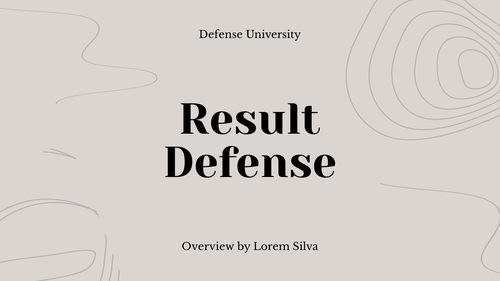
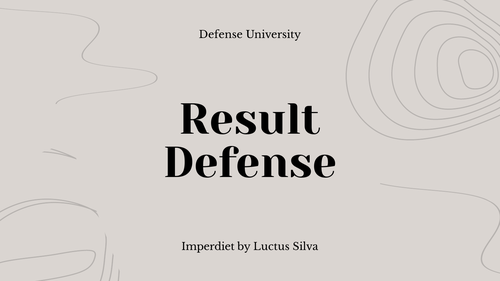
Overview: Overview -> Imperdiet
Lorem: Lorem -> Luctus
